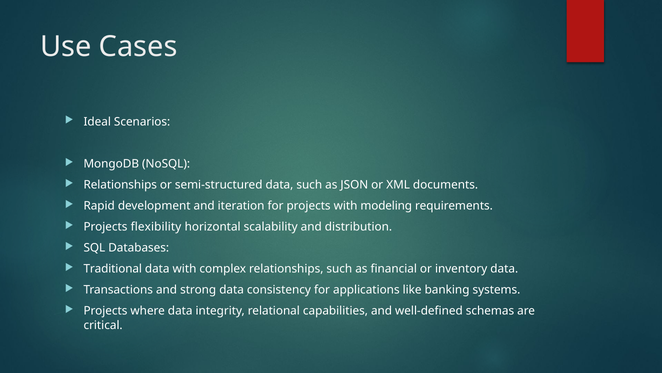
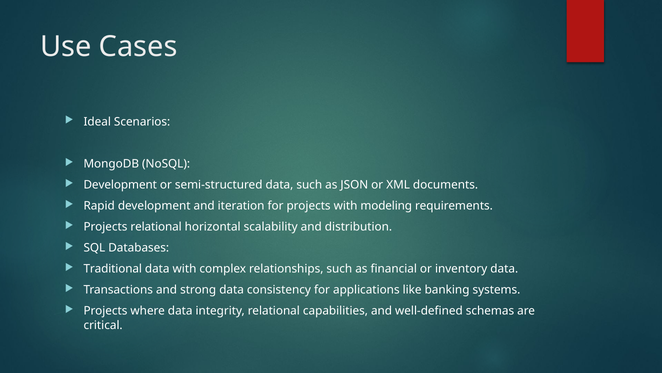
Relationships at (120, 185): Relationships -> Development
Projects flexibility: flexibility -> relational
